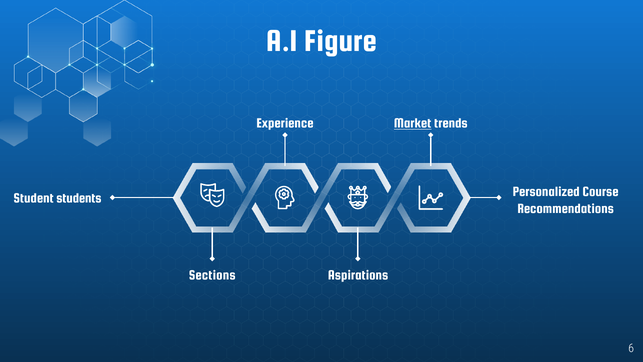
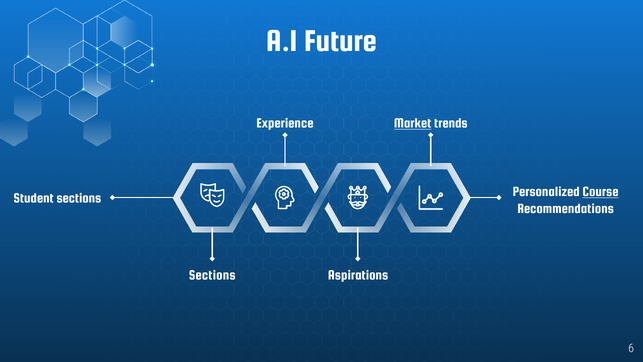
Figure: Figure -> Future
Student students: students -> sections
Course underline: none -> present
